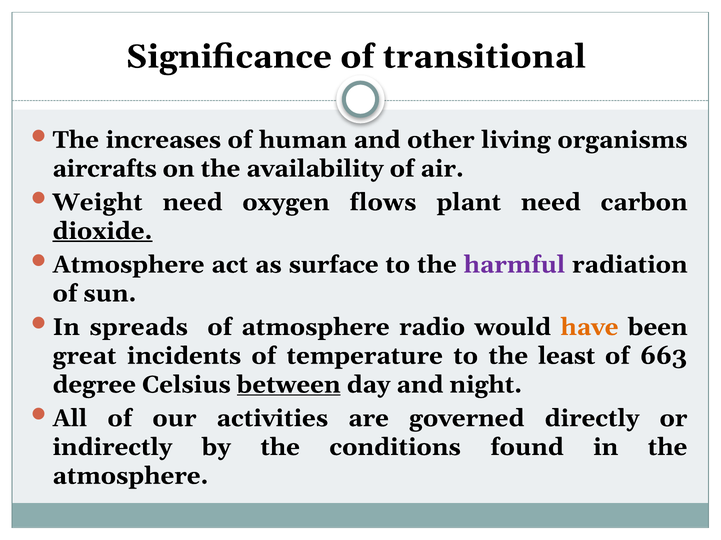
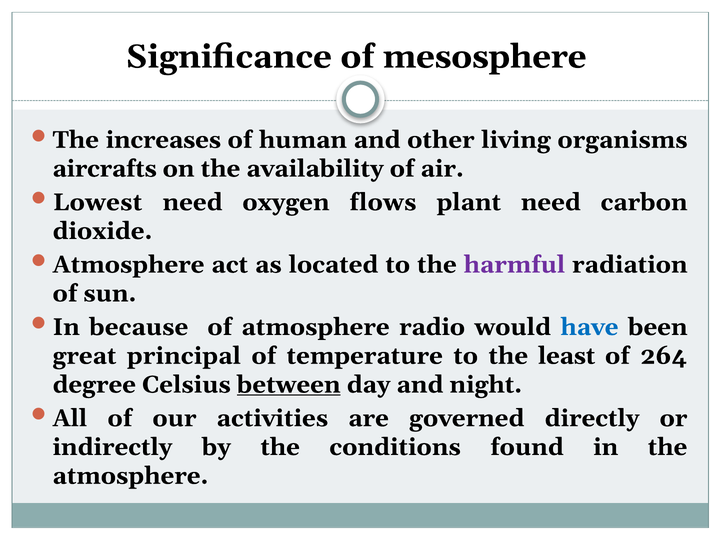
transitional: transitional -> mesosphere
Weight: Weight -> Lowest
dioxide underline: present -> none
surface: surface -> located
spreads: spreads -> because
have colour: orange -> blue
incidents: incidents -> principal
663: 663 -> 264
